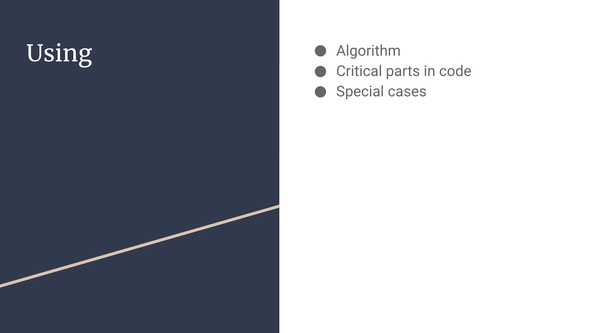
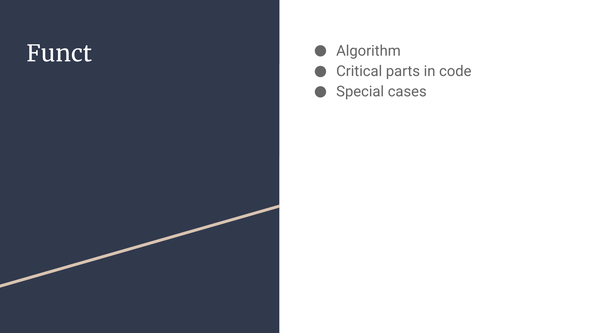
Using: Using -> Funct
